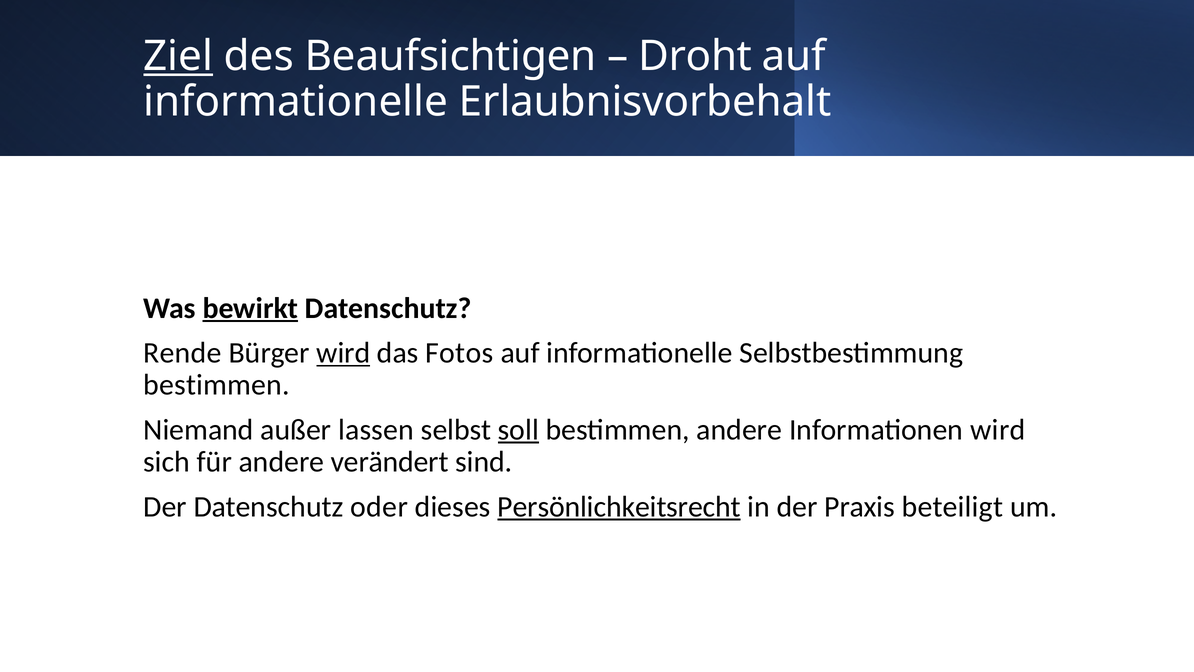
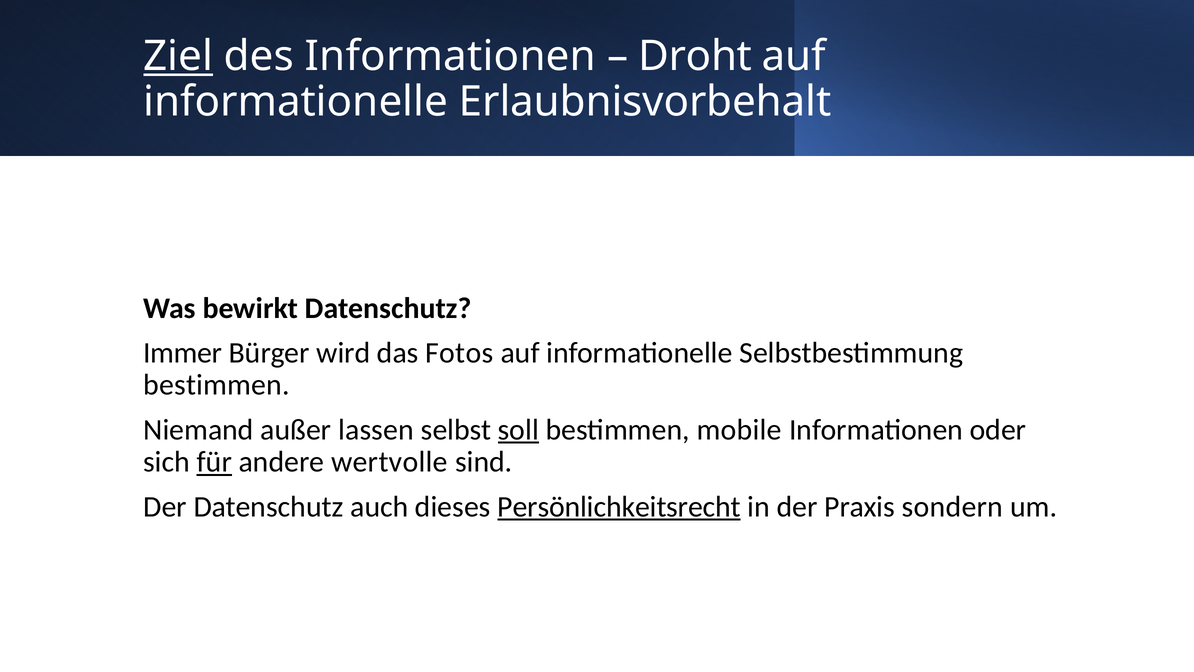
des Beaufsichtigen: Beaufsichtigen -> Informationen
bewirkt underline: present -> none
Rende: Rende -> Immer
wird at (343, 353) underline: present -> none
bestimmen andere: andere -> mobile
Informationen wird: wird -> oder
für underline: none -> present
verändert: verändert -> wertvolle
oder: oder -> auch
beteiligt: beteiligt -> sondern
